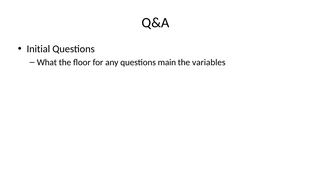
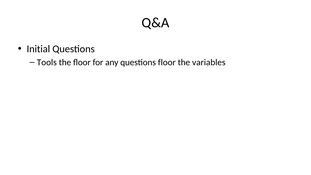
What: What -> Tools
questions main: main -> floor
